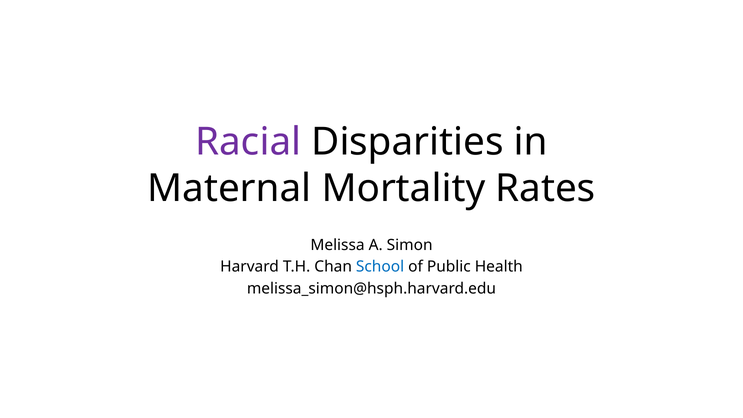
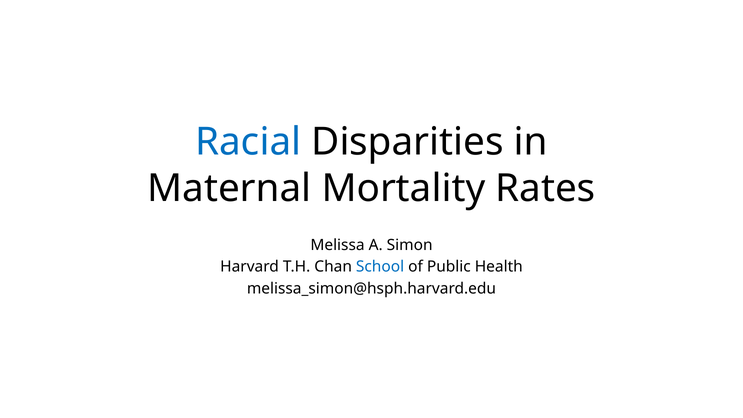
Racial colour: purple -> blue
